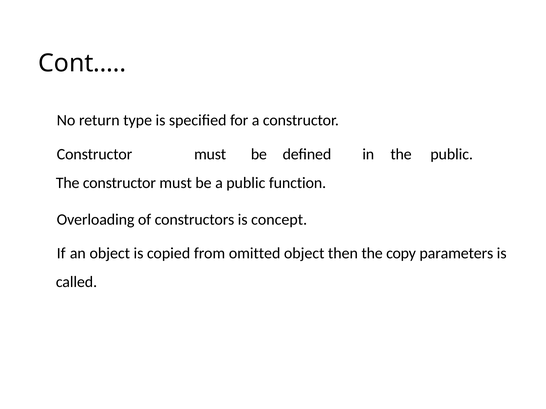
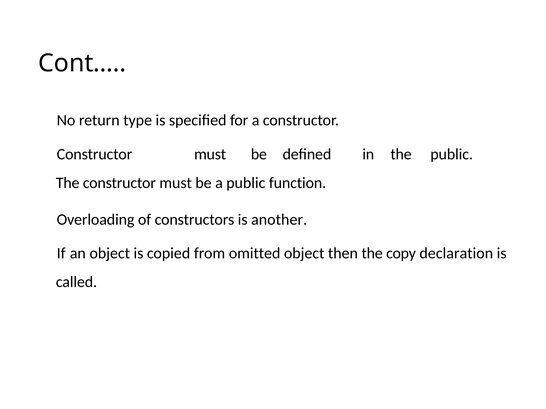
concept: concept -> another
parameters: parameters -> declaration
